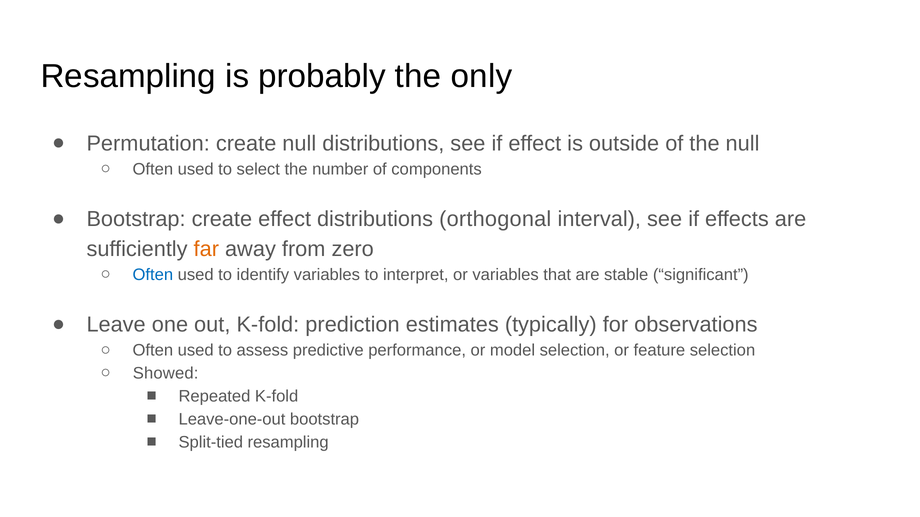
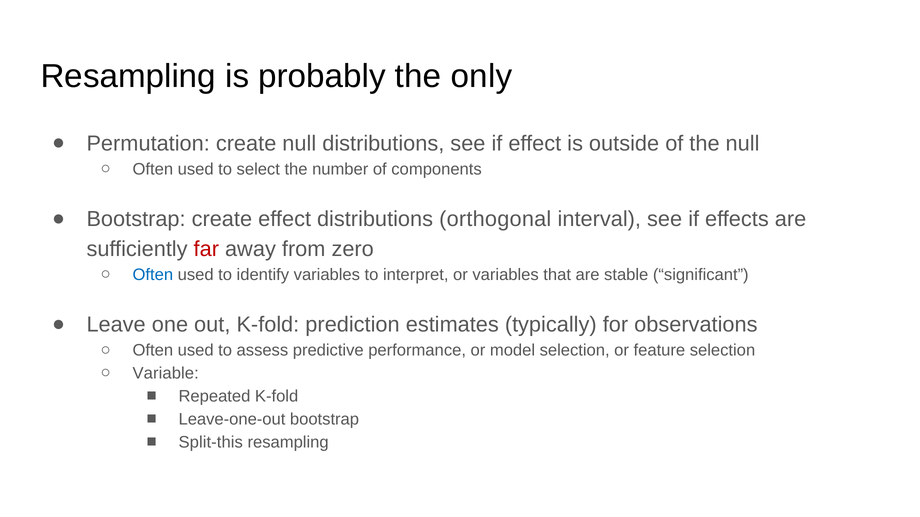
far colour: orange -> red
Showed: Showed -> Variable
Split-tied: Split-tied -> Split-this
